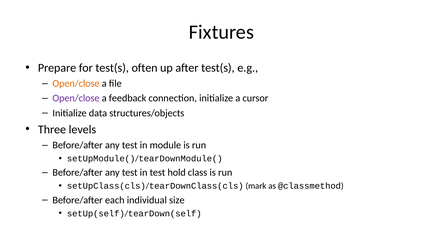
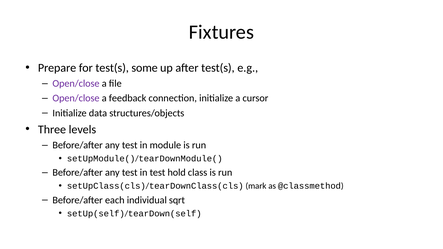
often: often -> some
Open/close at (76, 84) colour: orange -> purple
size: size -> sqrt
